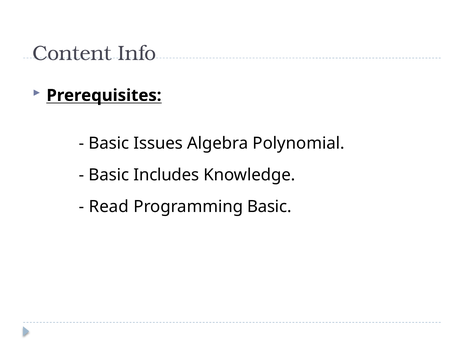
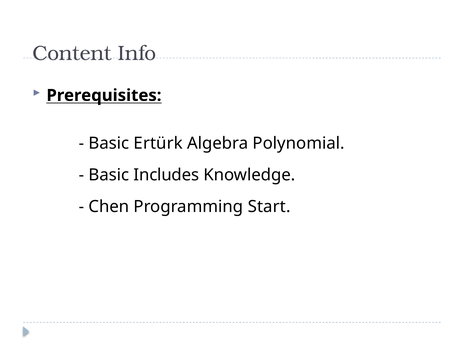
Issues: Issues -> Ertürk
Read: Read -> Chen
Programming Basic: Basic -> Start
